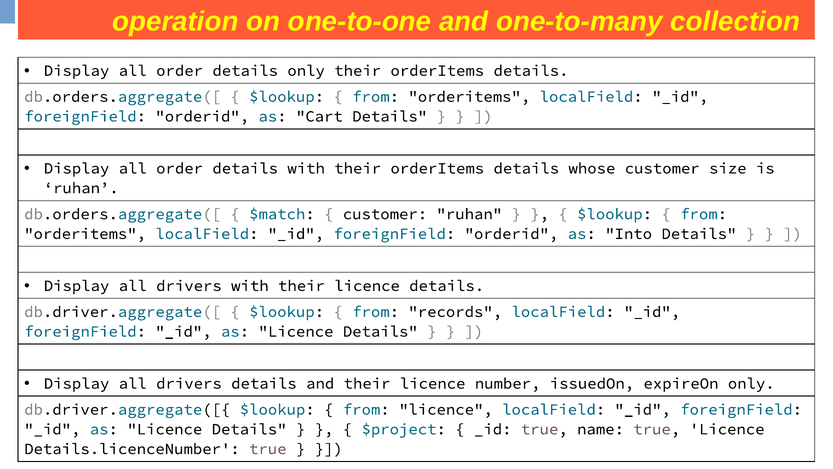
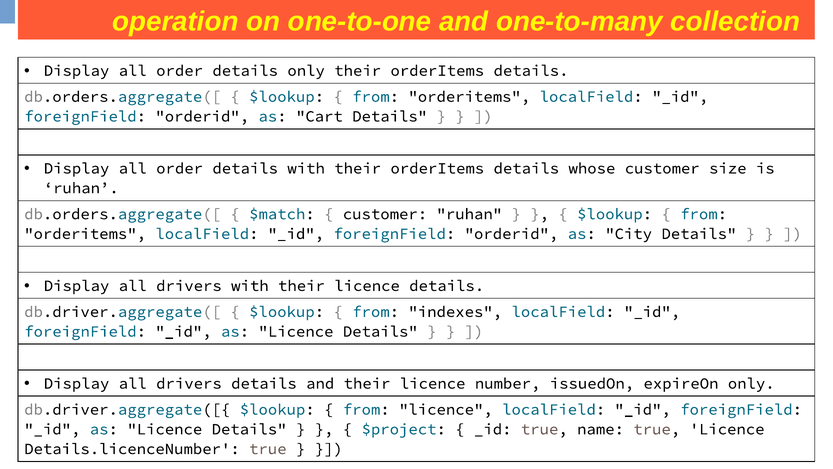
Into: Into -> City
records: records -> indexes
